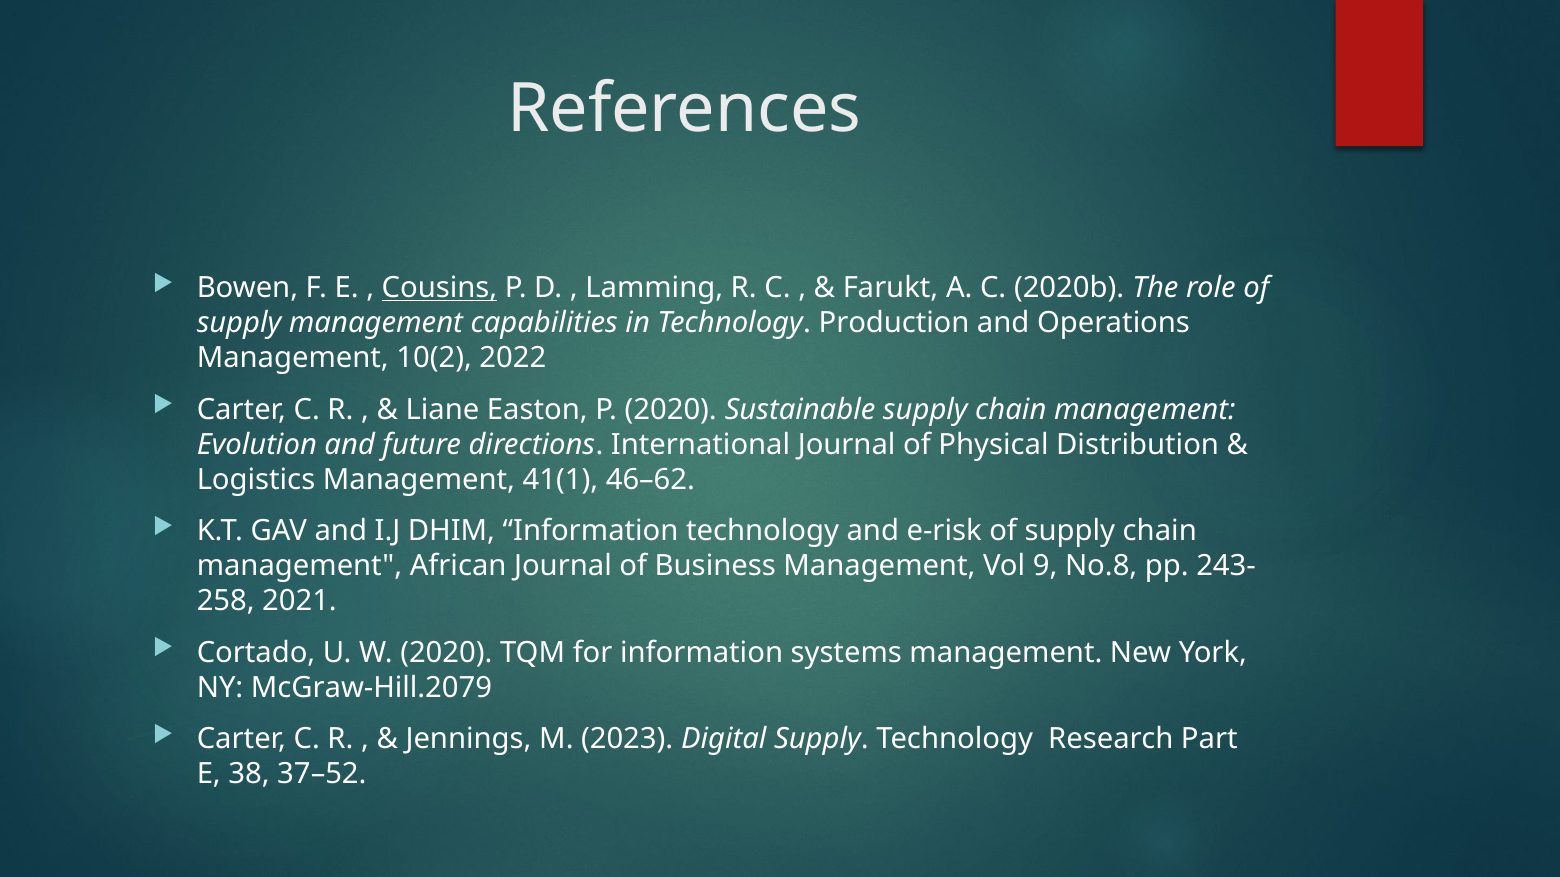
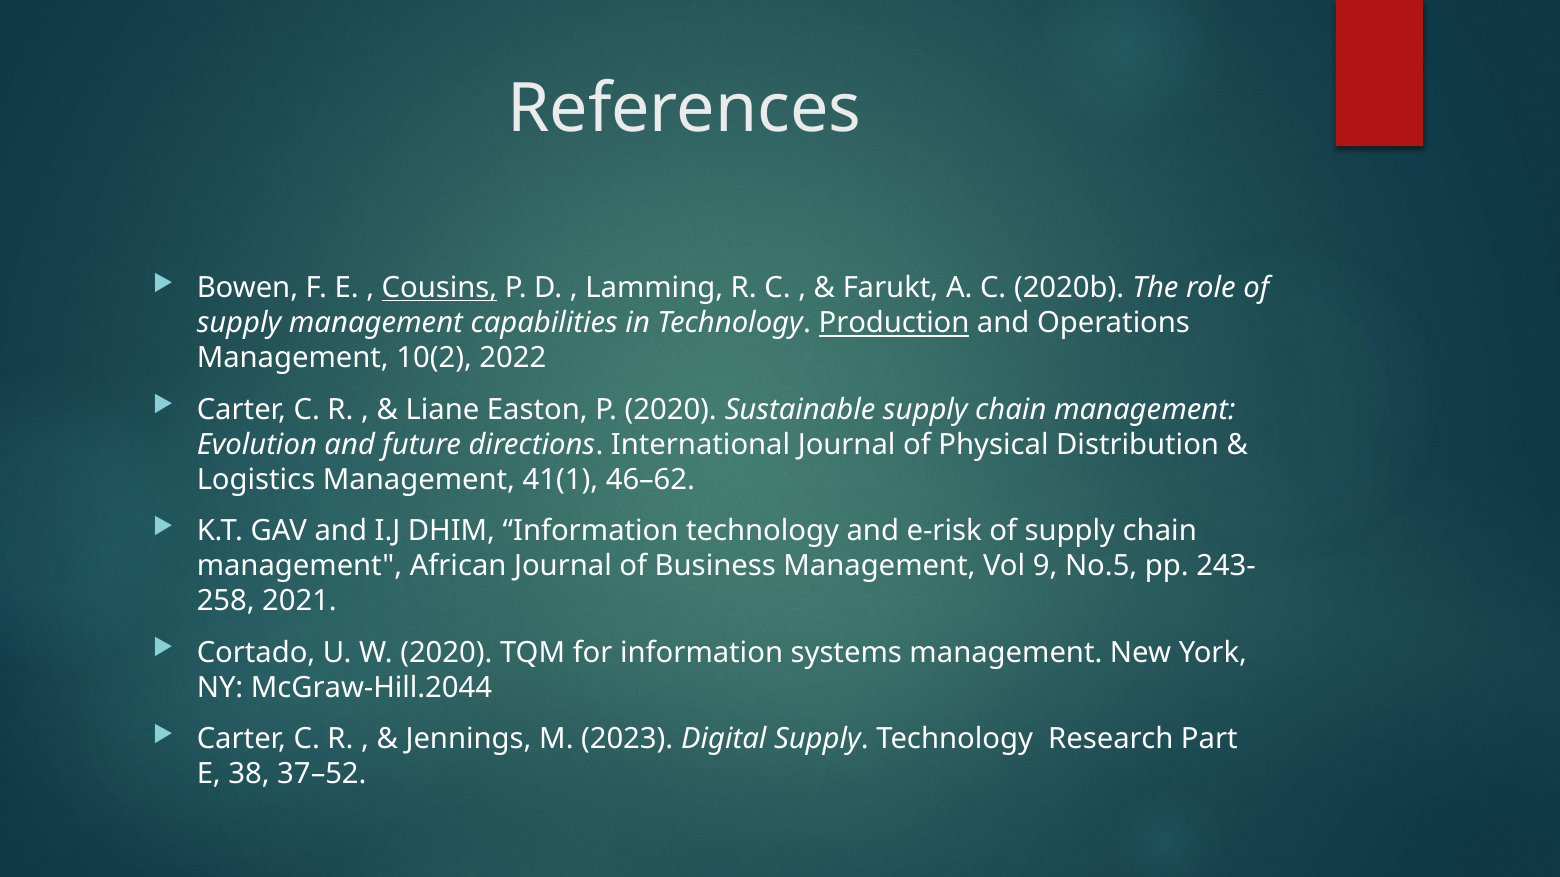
Production underline: none -> present
No.8: No.8 -> No.5
McGraw-Hill.2079: McGraw-Hill.2079 -> McGraw-Hill.2044
